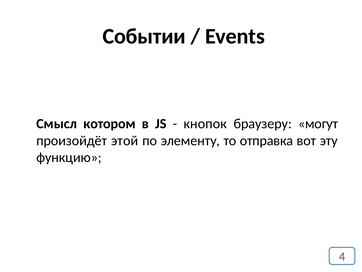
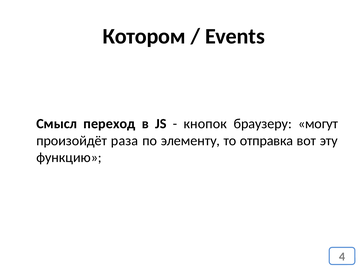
Событии: Событии -> Котором
котором: котором -> переход
этой: этой -> раза
